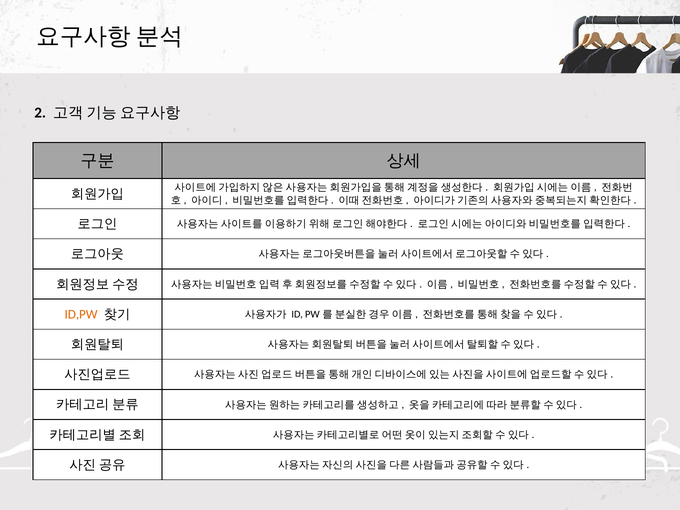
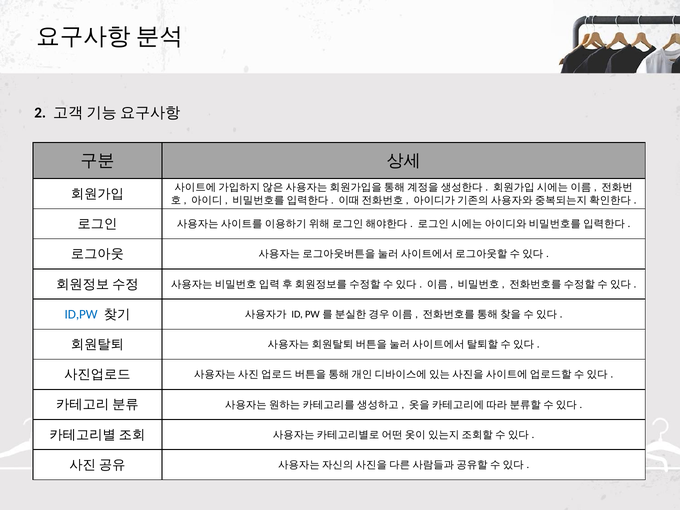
ID,PW colour: orange -> blue
